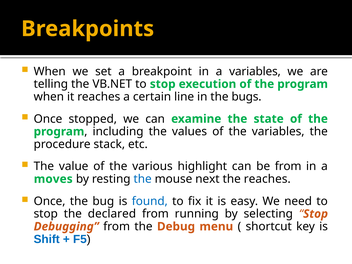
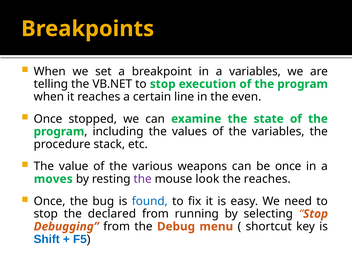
bugs: bugs -> even
highlight: highlight -> weapons
be from: from -> once
the at (143, 179) colour: blue -> purple
next: next -> look
